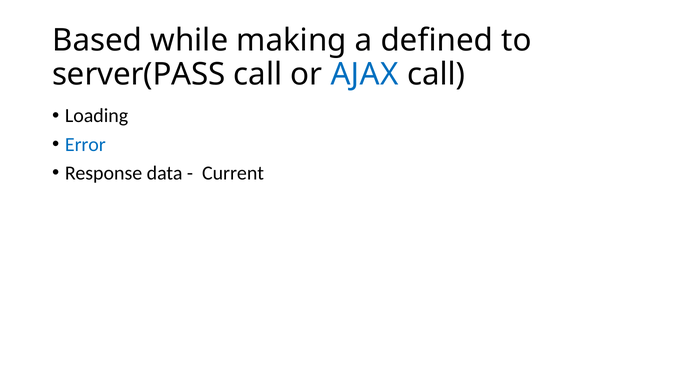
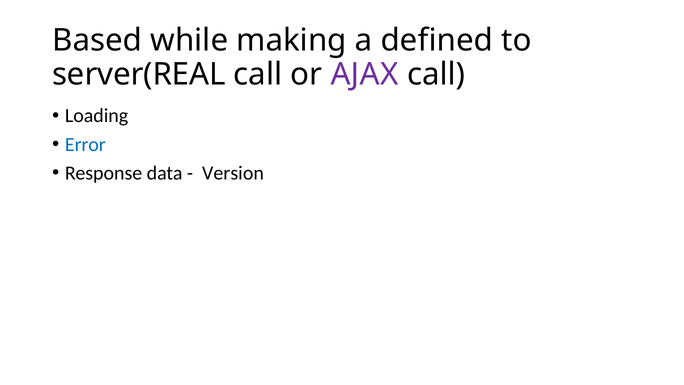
server(PASS: server(PASS -> server(REAL
AJAX colour: blue -> purple
Current: Current -> Version
